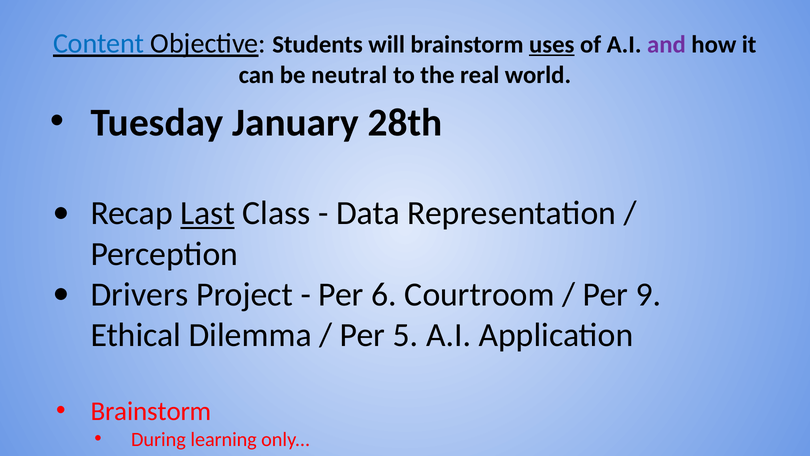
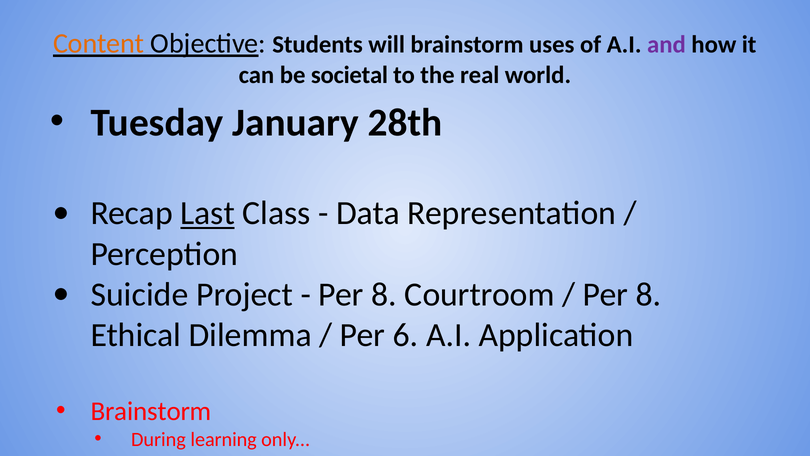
Content colour: blue -> orange
uses underline: present -> none
neutral: neutral -> societal
Drivers: Drivers -> Suicide
6 at (384, 294): 6 -> 8
9 at (649, 294): 9 -> 8
5: 5 -> 6
